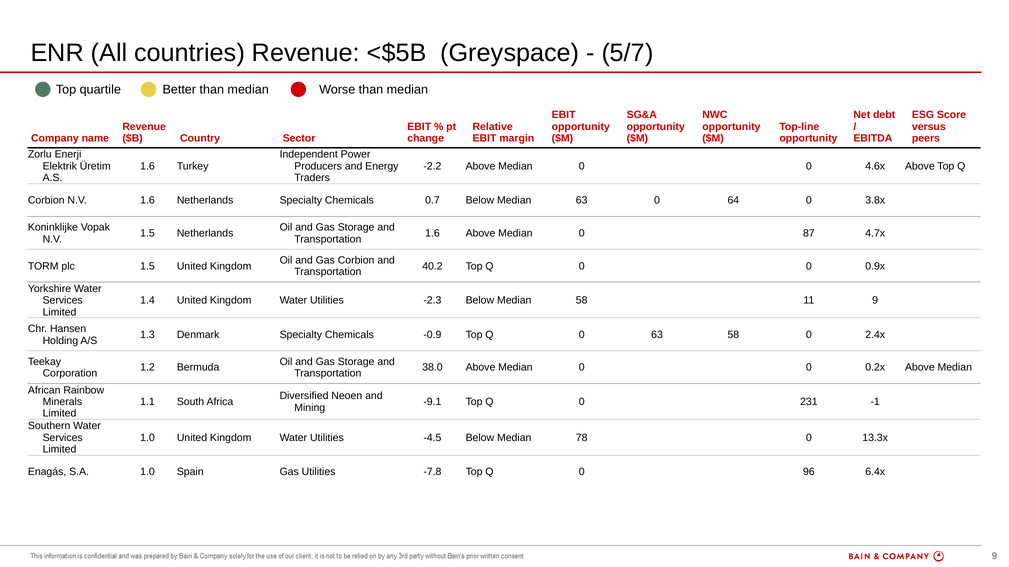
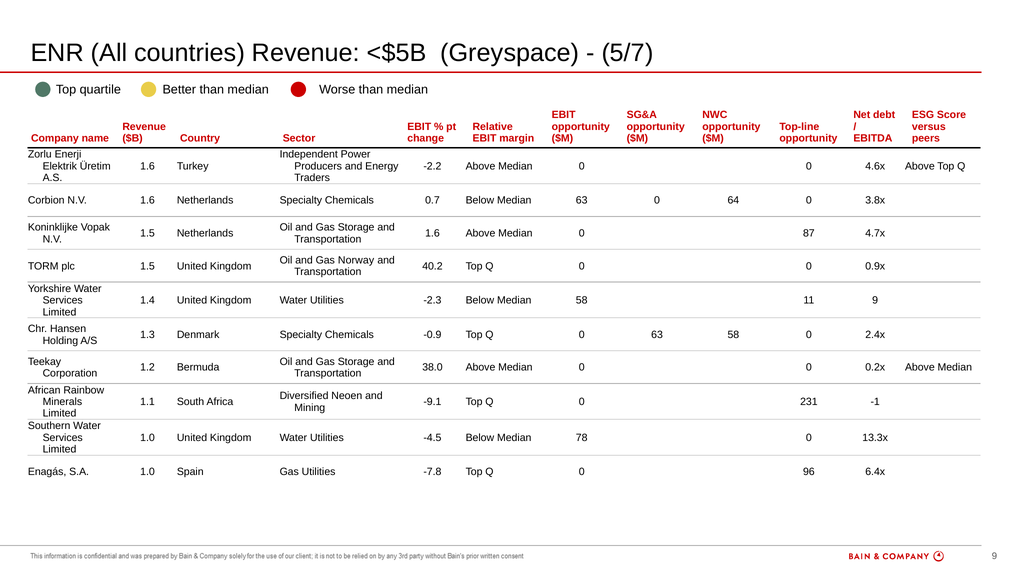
Gas Corbion: Corbion -> Norway
